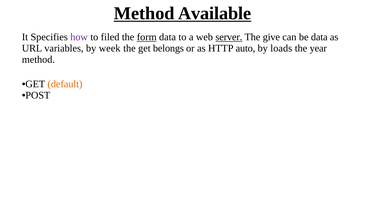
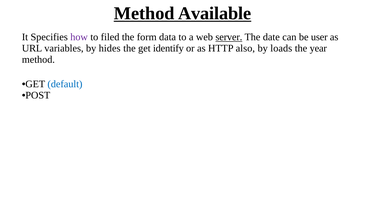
form underline: present -> none
give: give -> date
be data: data -> user
week: week -> hides
belongs: belongs -> identify
auto: auto -> also
default colour: orange -> blue
